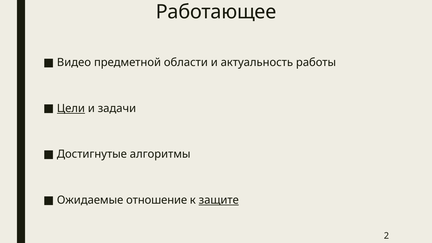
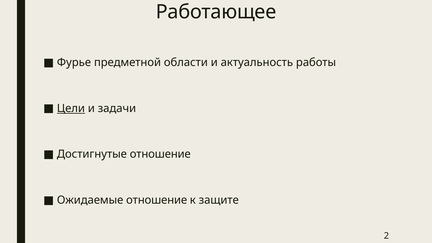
Видео: Видео -> Фурье
Достигнутые алгоритмы: алгоритмы -> отношение
защите underline: present -> none
